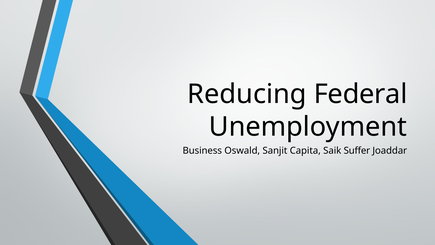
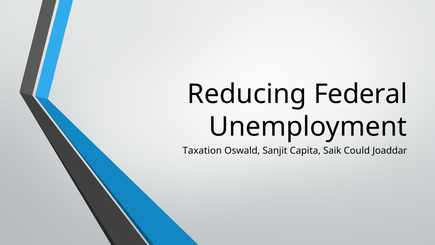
Business: Business -> Taxation
Suffer: Suffer -> Could
